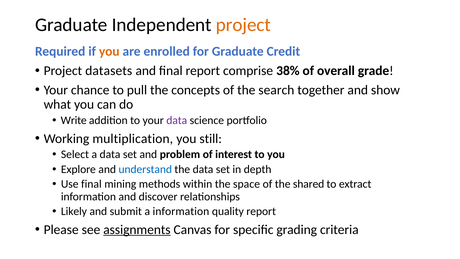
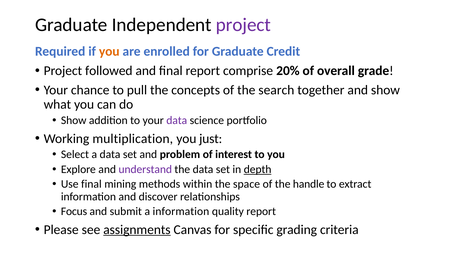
project at (243, 25) colour: orange -> purple
datasets: datasets -> followed
38%: 38% -> 20%
Write at (74, 120): Write -> Show
still: still -> just
understand colour: blue -> purple
depth underline: none -> present
shared: shared -> handle
Likely: Likely -> Focus
